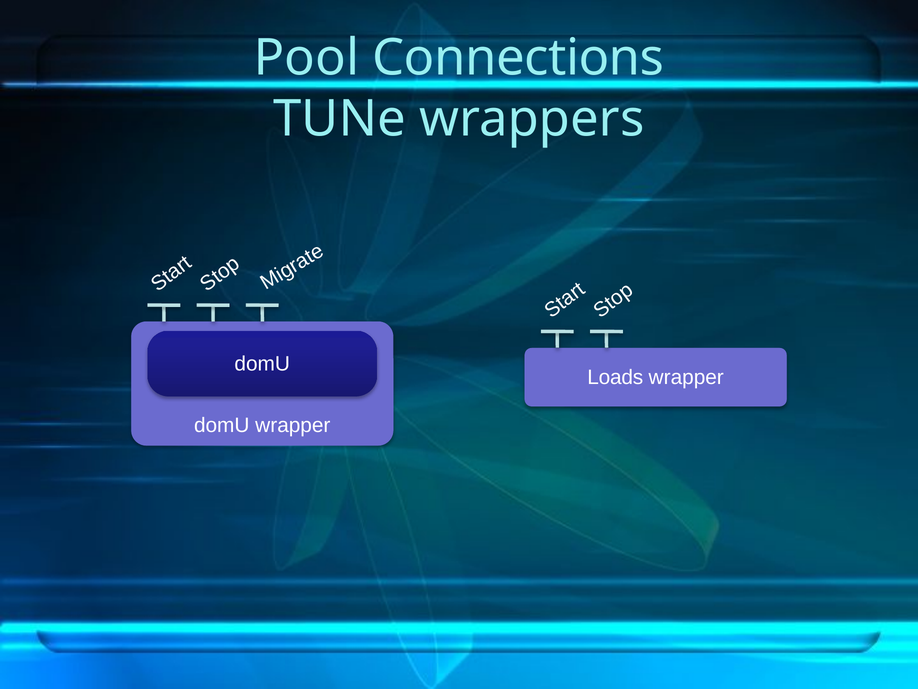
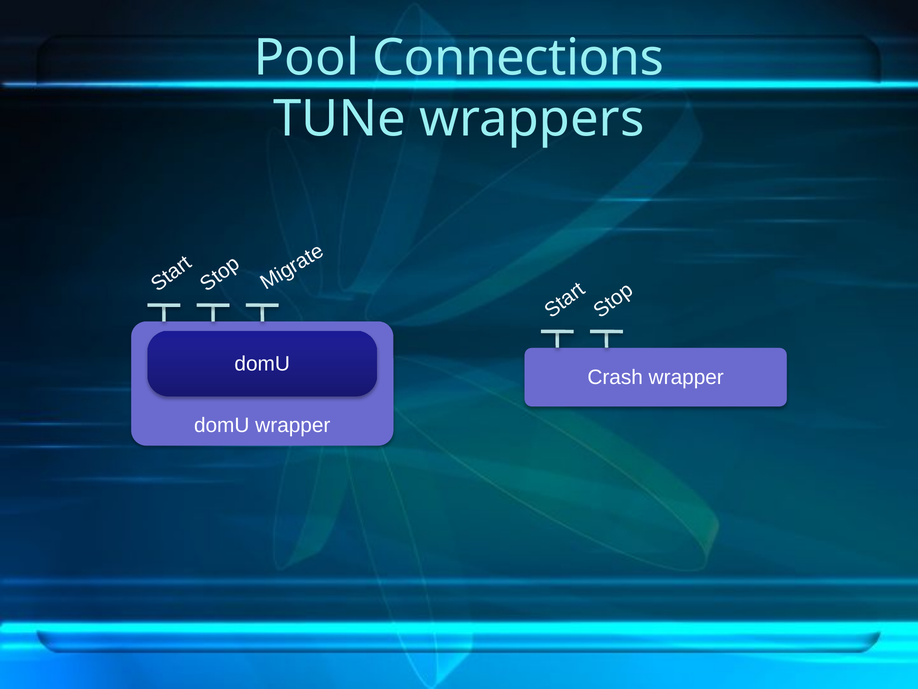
Loads: Loads -> Crash
